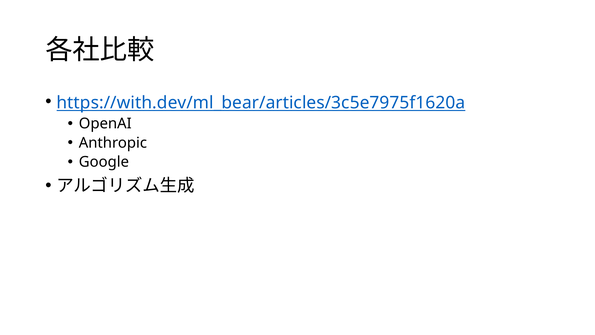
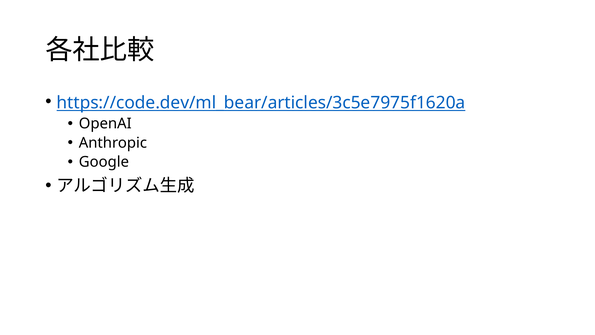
https://with.dev/ml_bear/articles/3c5e7975f1620a: https://with.dev/ml_bear/articles/3c5e7975f1620a -> https://code.dev/ml_bear/articles/3c5e7975f1620a
